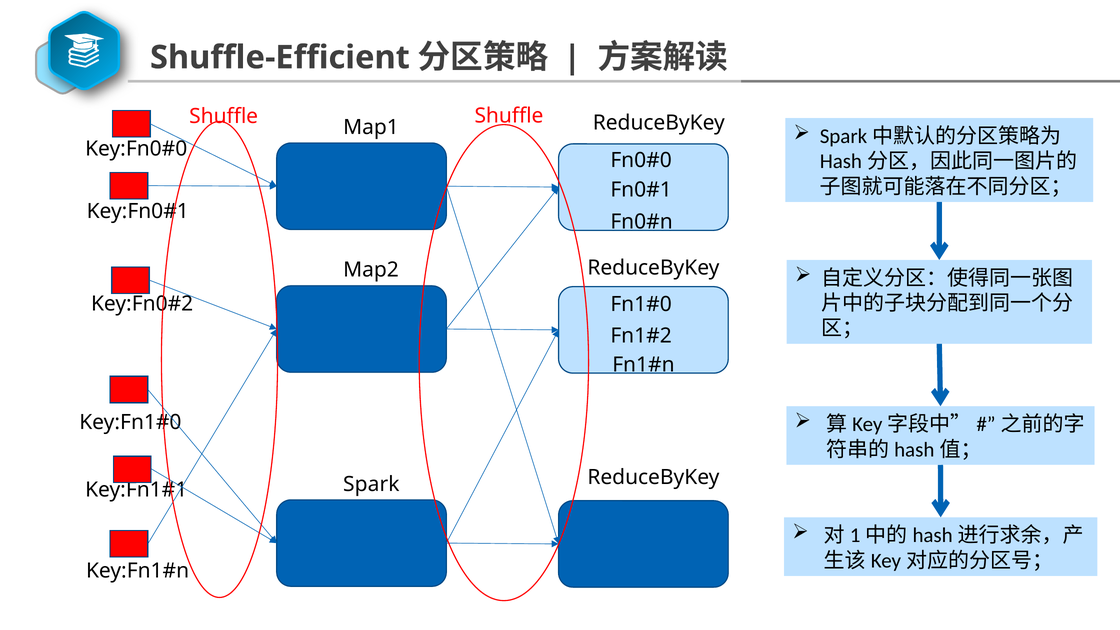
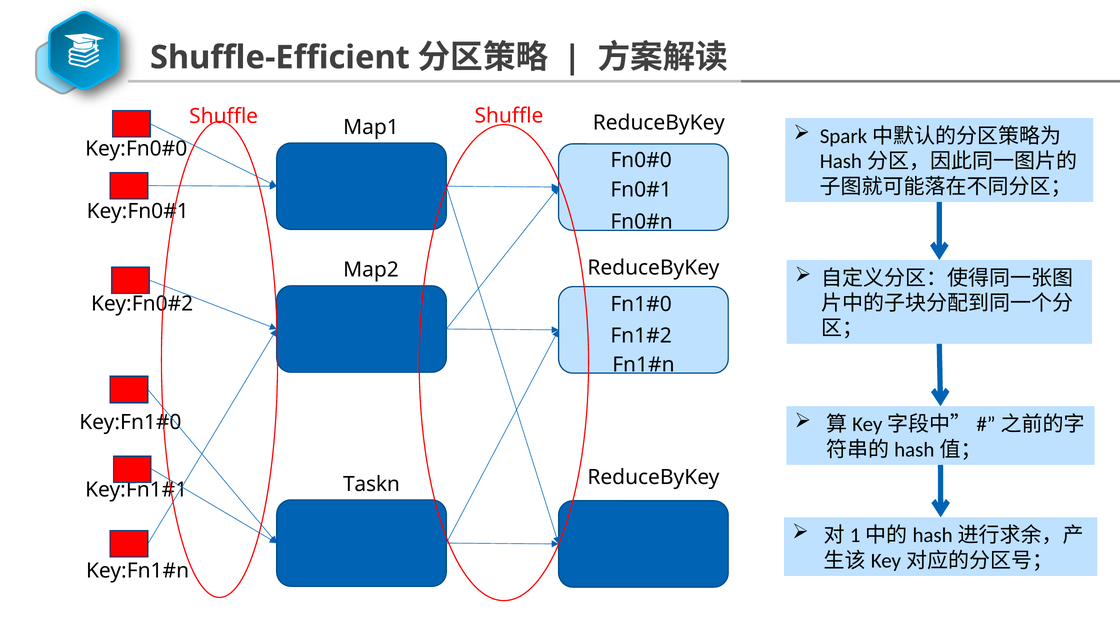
Spark: Spark -> Taskn
